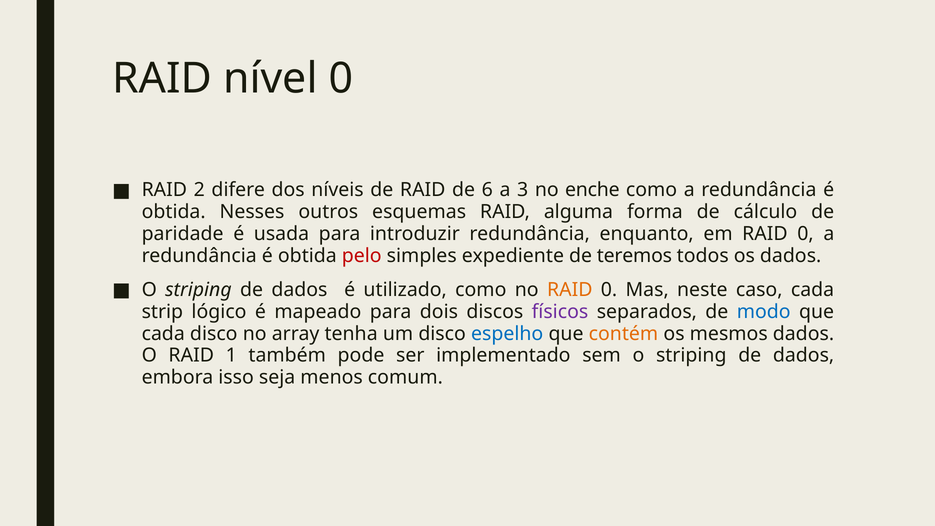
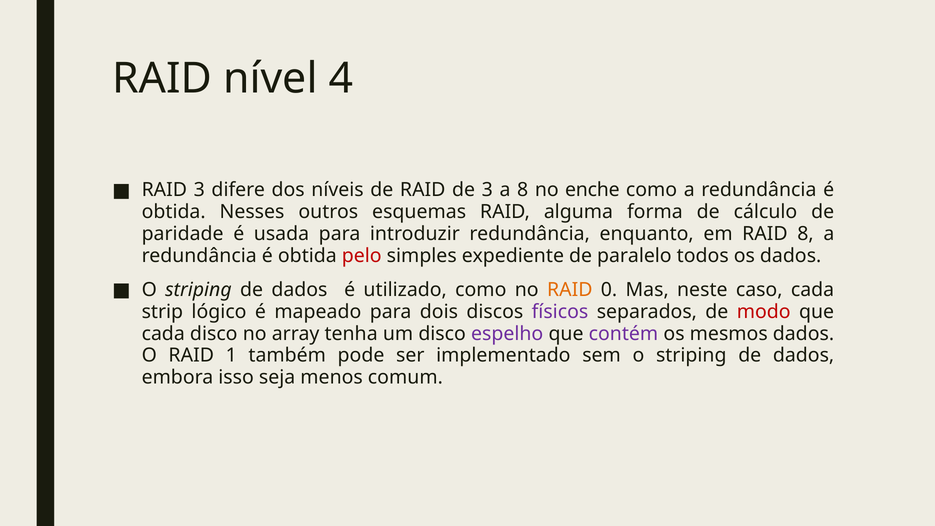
nível 0: 0 -> 4
RAID 2: 2 -> 3
de 6: 6 -> 3
a 3: 3 -> 8
em RAID 0: 0 -> 8
teremos: teremos -> paralelo
modo colour: blue -> red
espelho colour: blue -> purple
contém colour: orange -> purple
